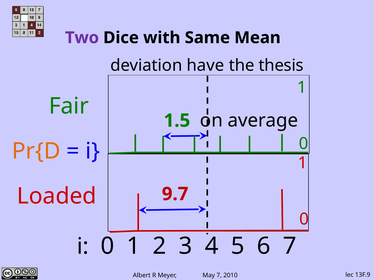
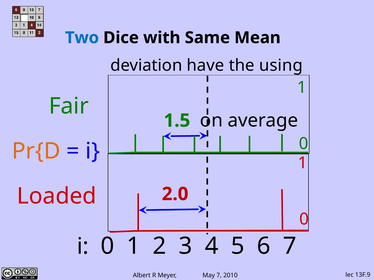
Two colour: purple -> blue
thesis: thesis -> using
9.7: 9.7 -> 2.0
